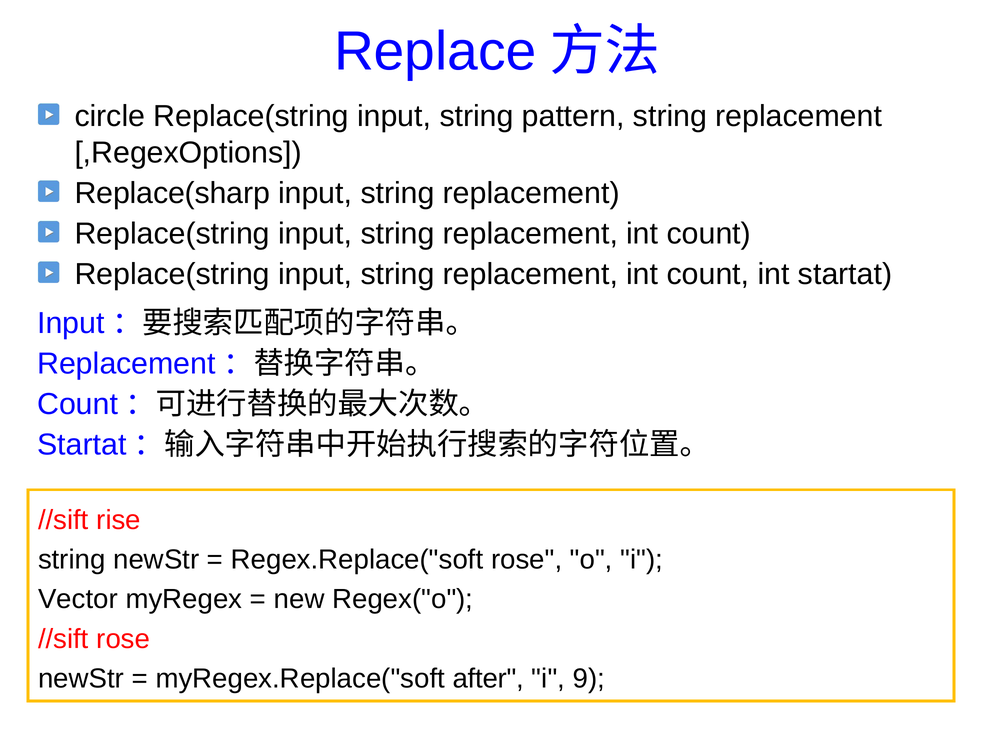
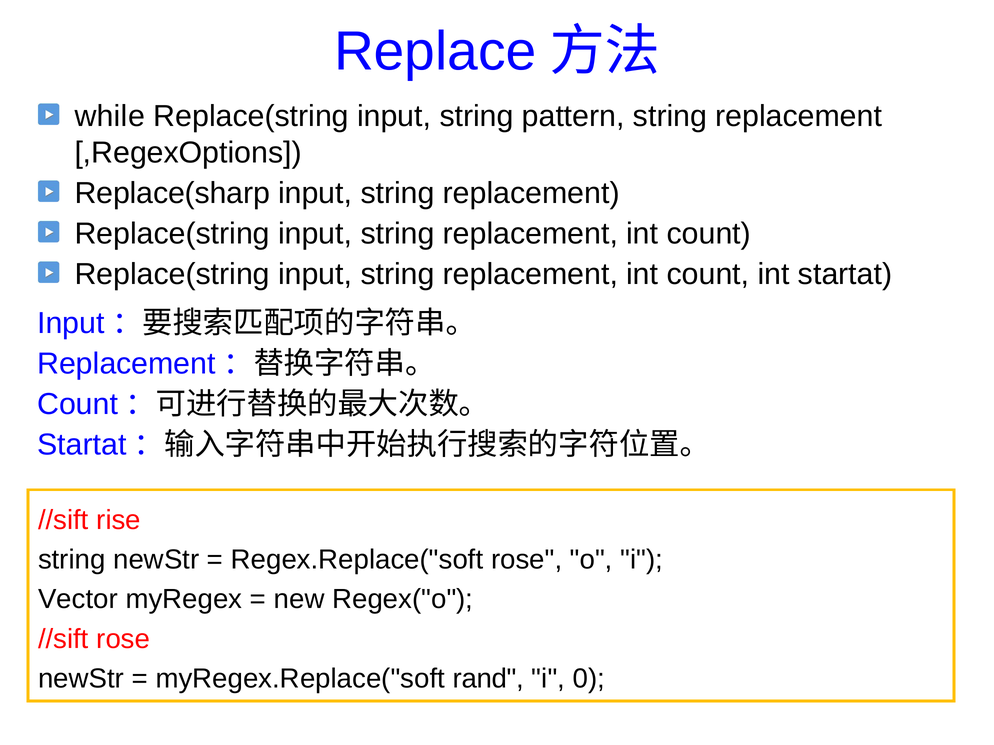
circle: circle -> while
after: after -> rand
9: 9 -> 0
